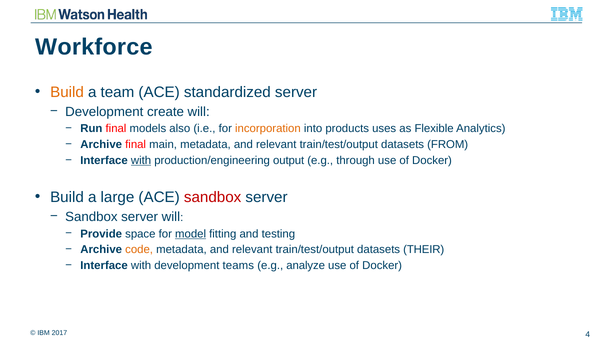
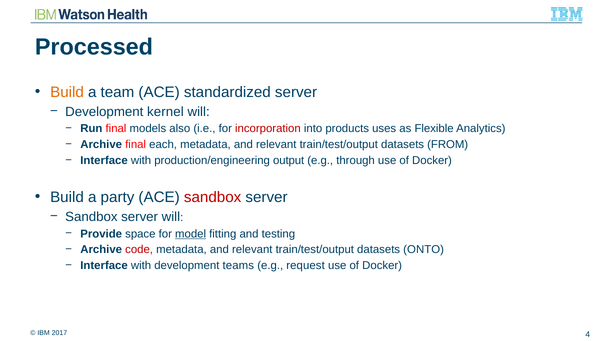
Workforce: Workforce -> Processed
create: create -> kernel
incorporation colour: orange -> red
main: main -> each
with at (141, 161) underline: present -> none
large: large -> party
code colour: orange -> red
THEIR: THEIR -> ONTO
analyze: analyze -> request
